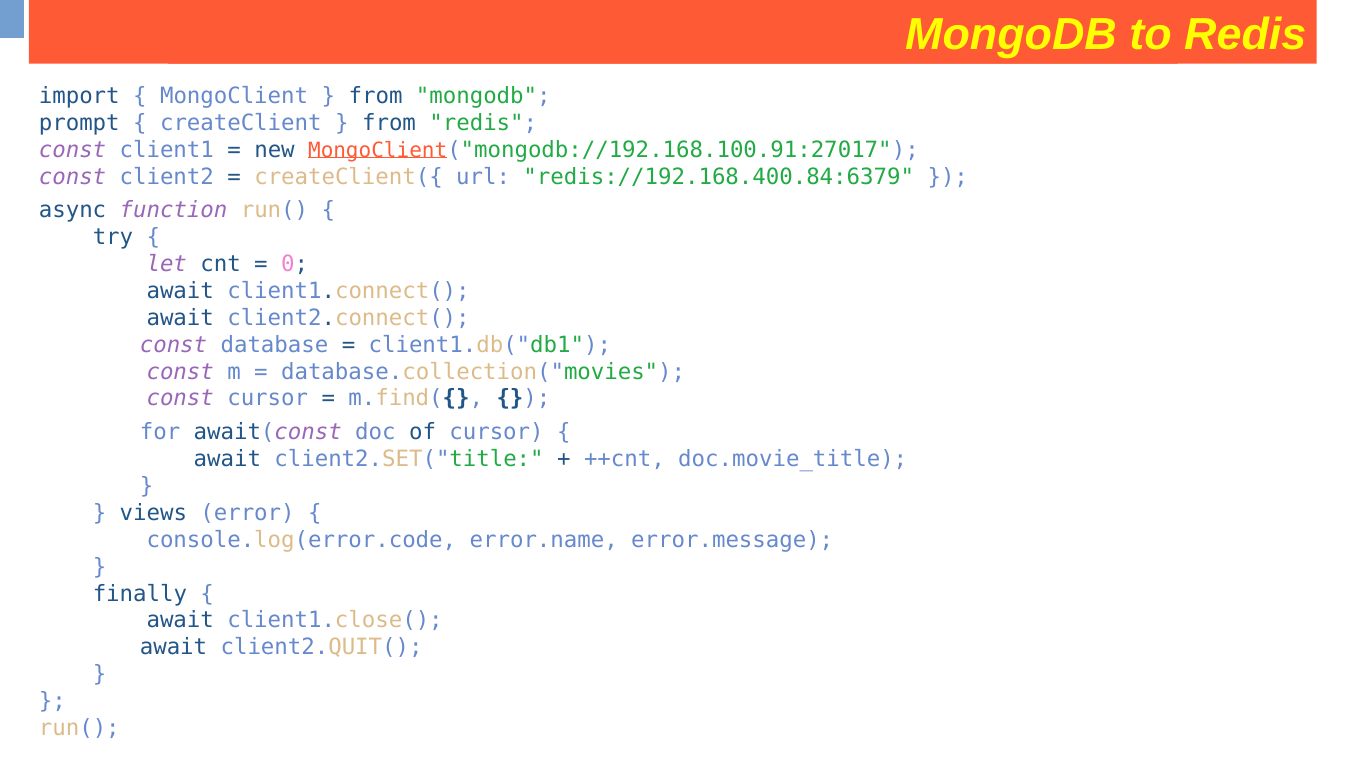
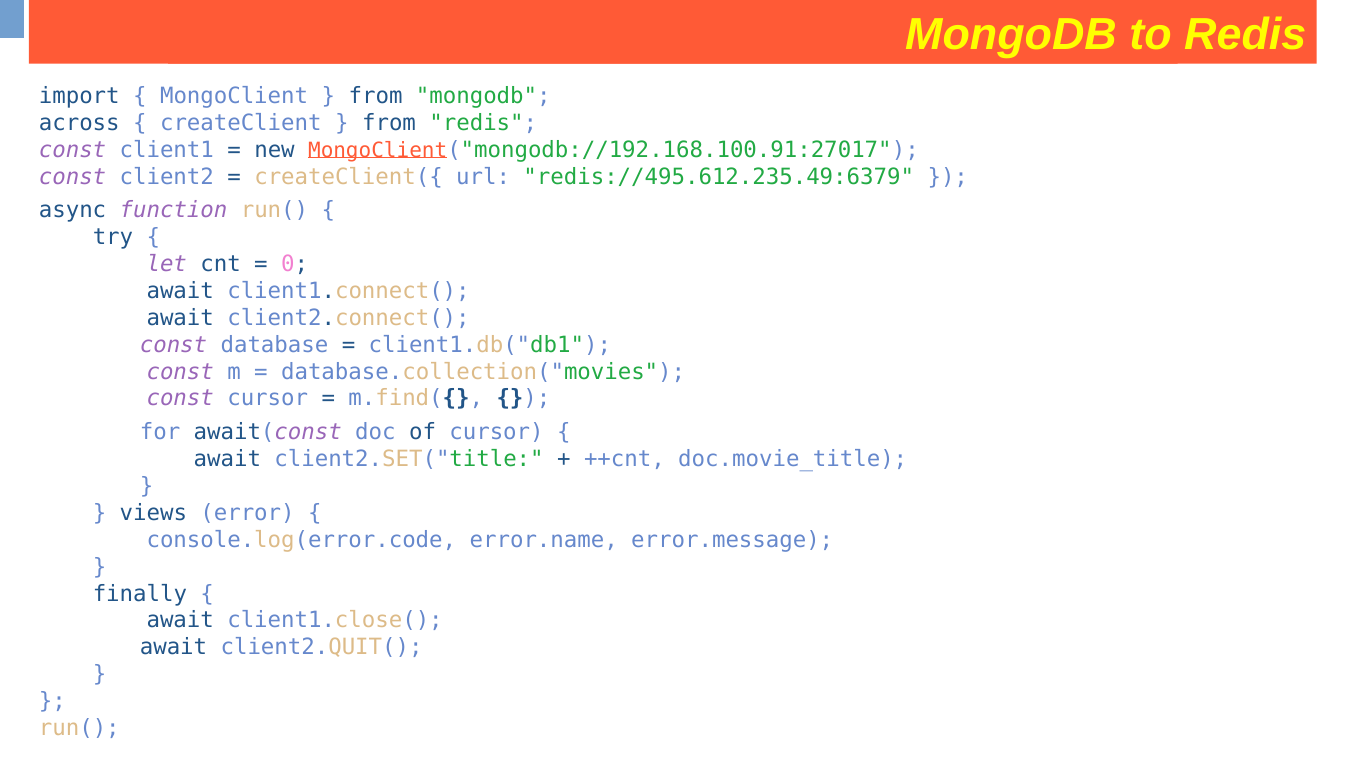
prompt: prompt -> across
redis://192.168.400.84:6379: redis://192.168.400.84:6379 -> redis://495.612.235.49:6379
